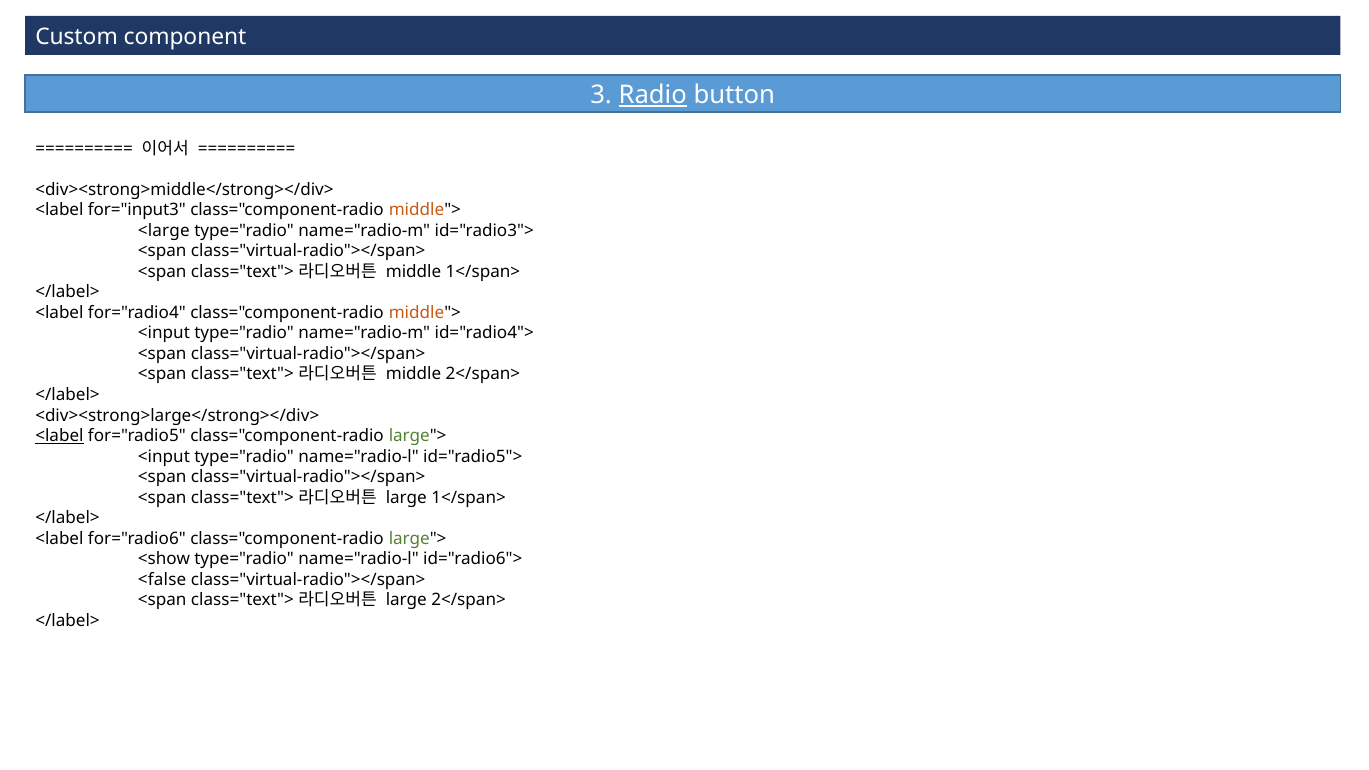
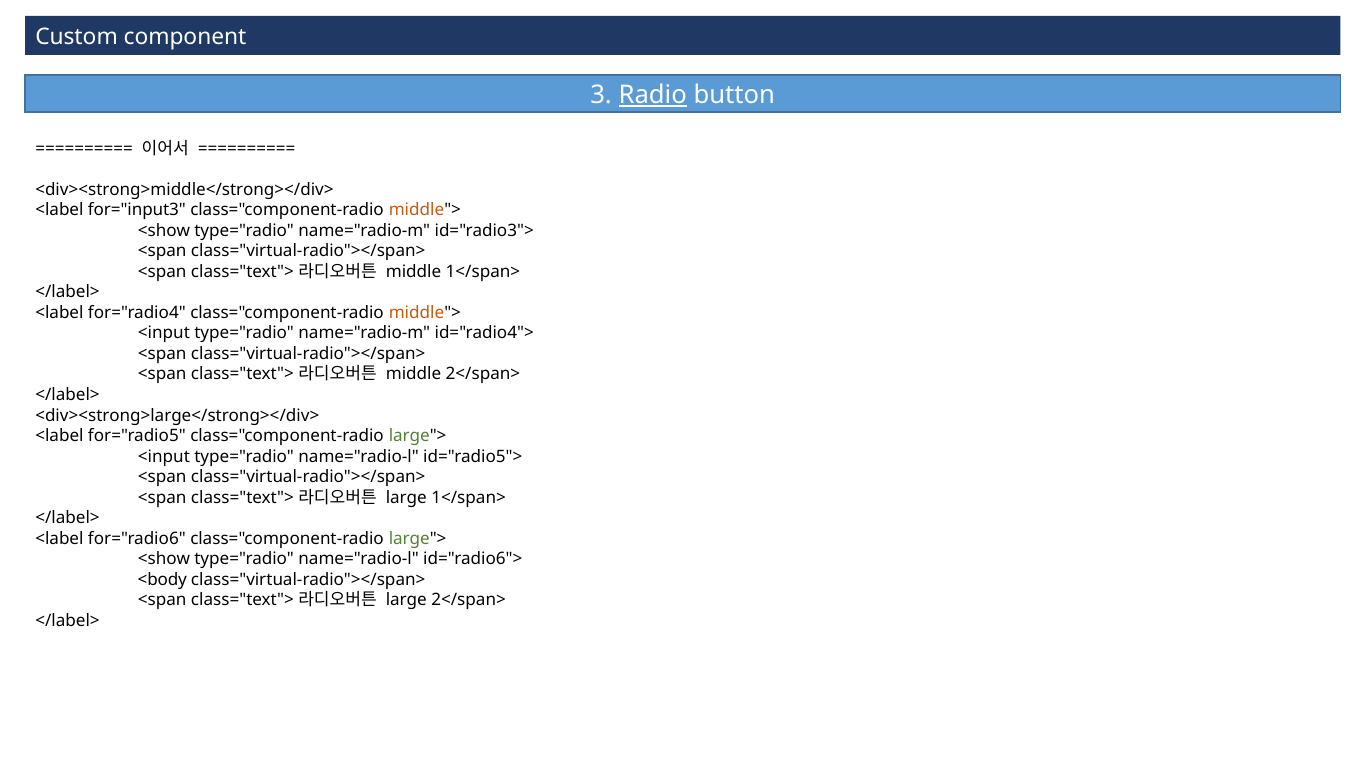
<large at (164, 231): <large -> <show
<label at (59, 436) underline: present -> none
<false: <false -> <body
